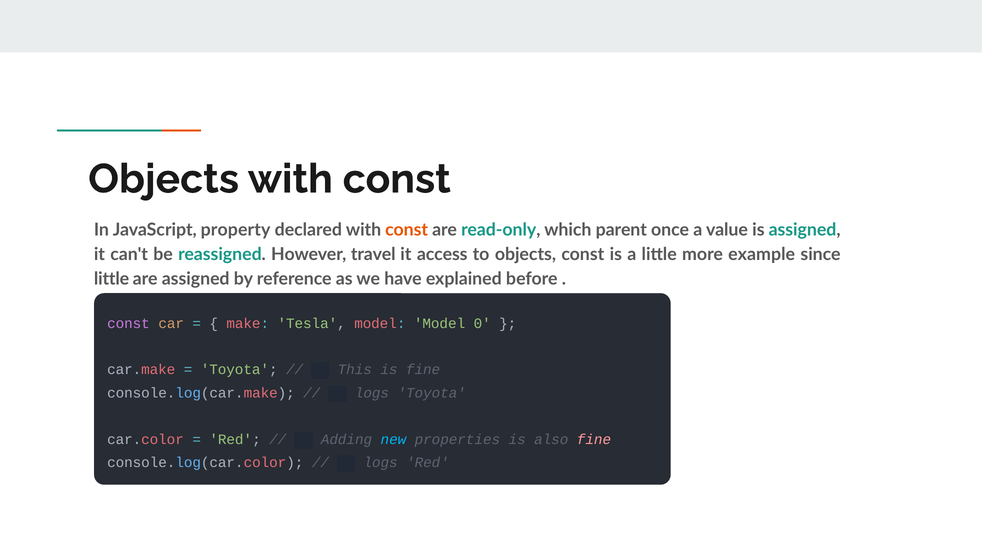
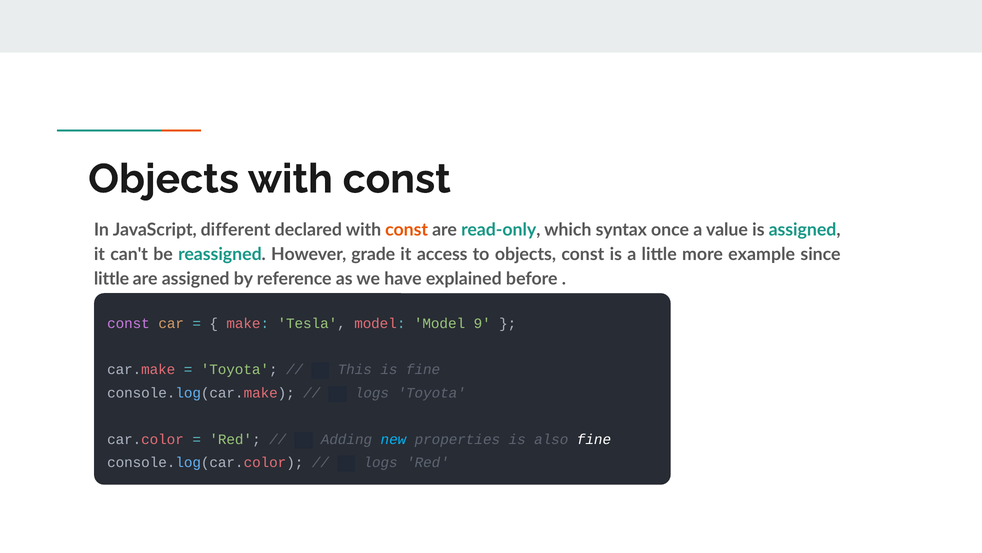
property: property -> different
parent: parent -> syntax
travel: travel -> grade
0: 0 -> 9
fine at (594, 439) colour: pink -> white
